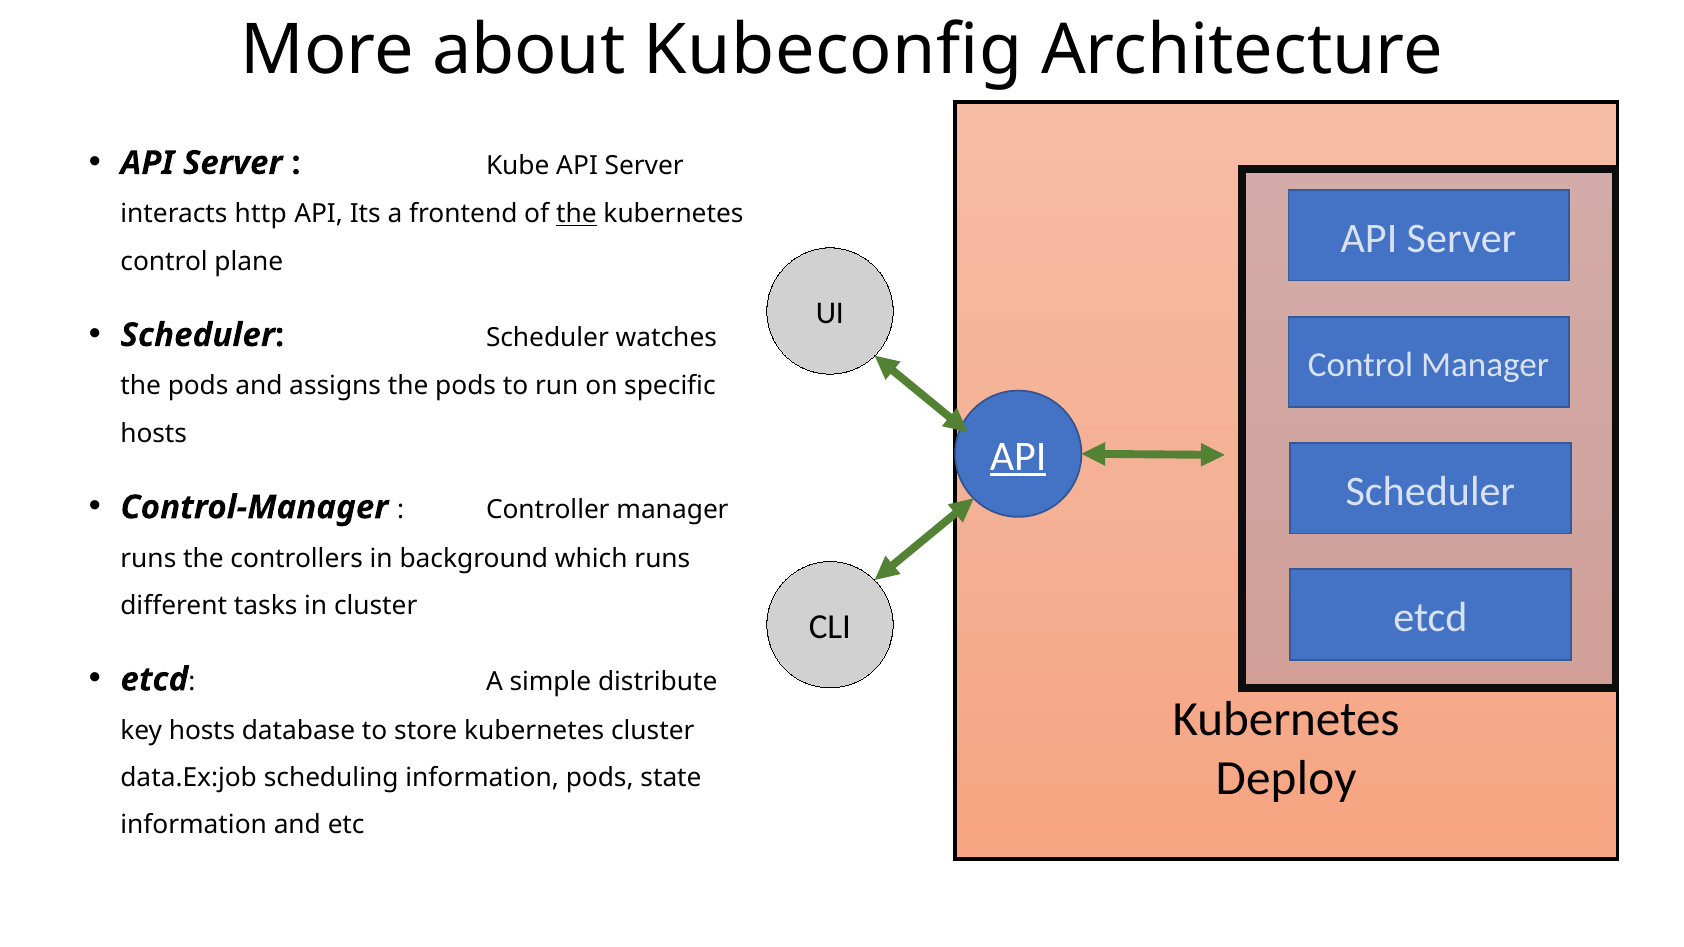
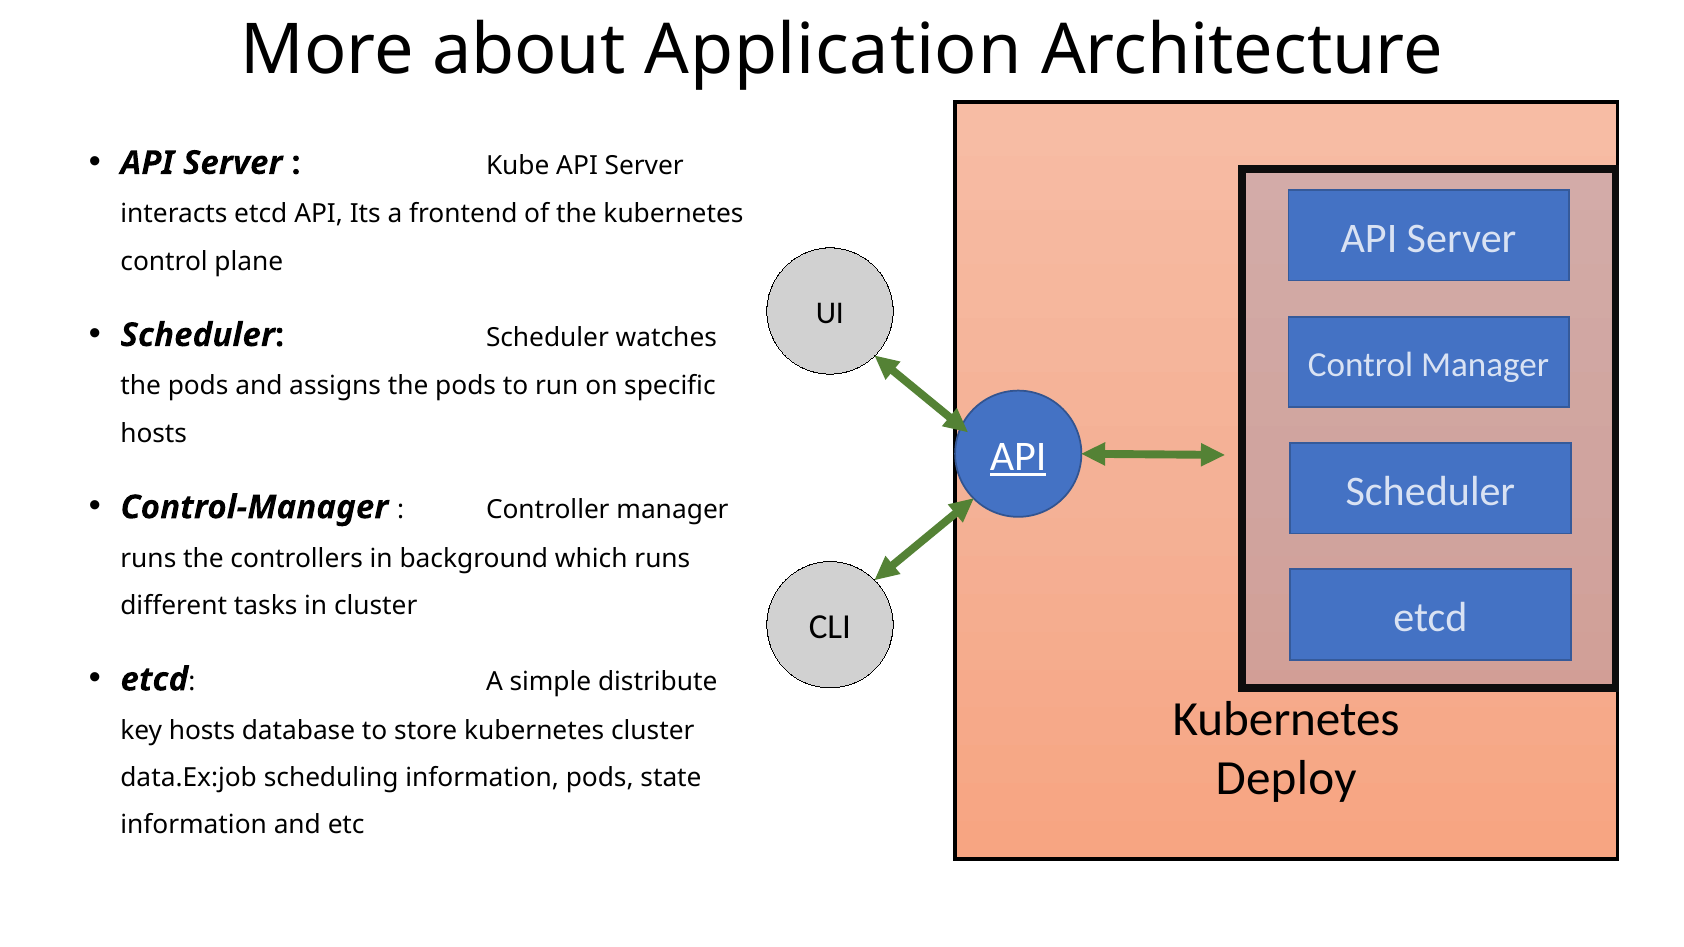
Kubeconfig: Kubeconfig -> Application
interacts http: http -> etcd
the at (576, 214) underline: present -> none
